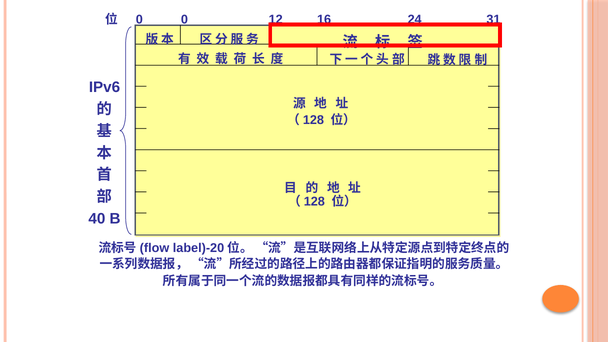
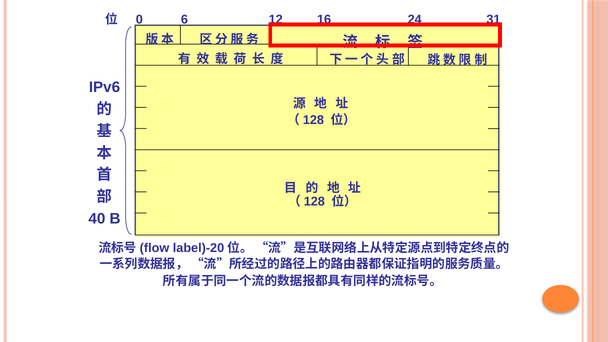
0 0: 0 -> 6
